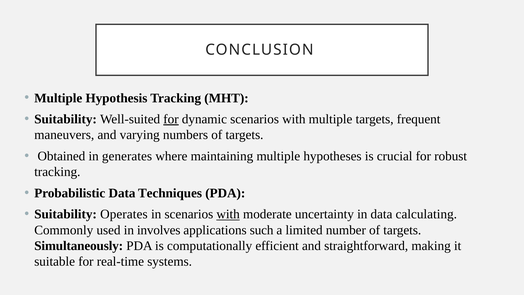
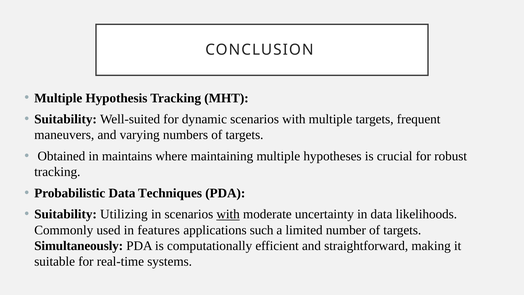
for at (171, 119) underline: present -> none
generates: generates -> maintains
Operates: Operates -> Utilizing
calculating: calculating -> likelihoods
involves: involves -> features
